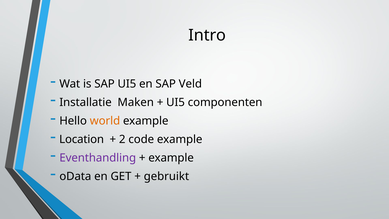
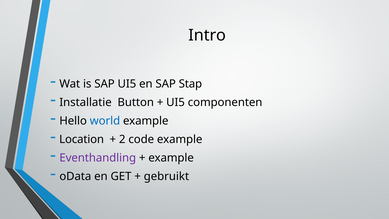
Veld: Veld -> Stap
Maken: Maken -> Button
world colour: orange -> blue
